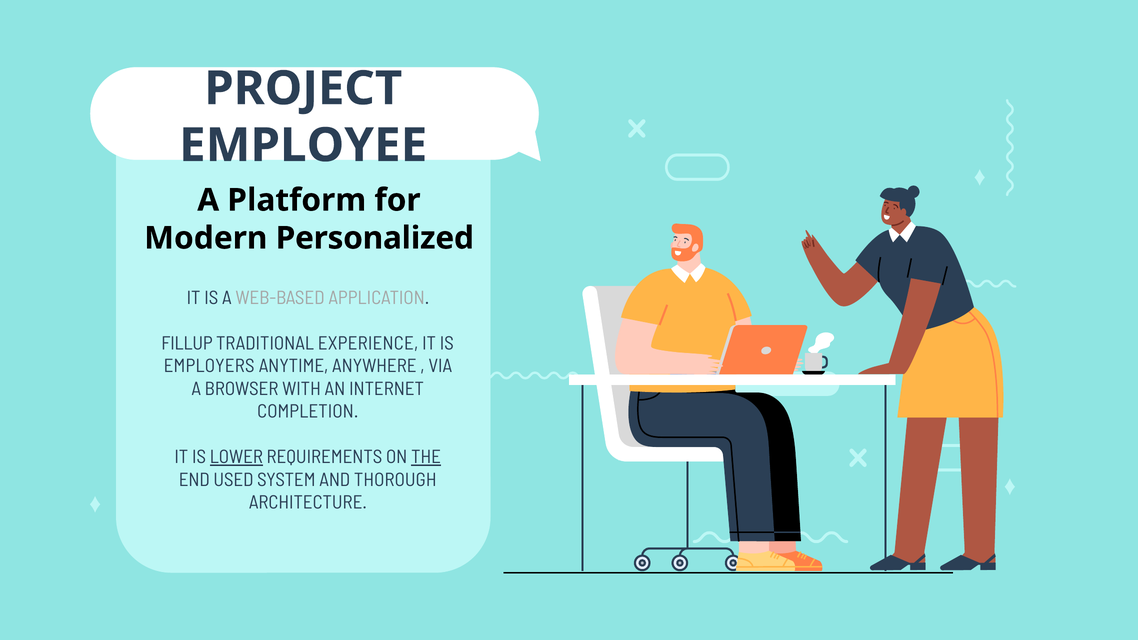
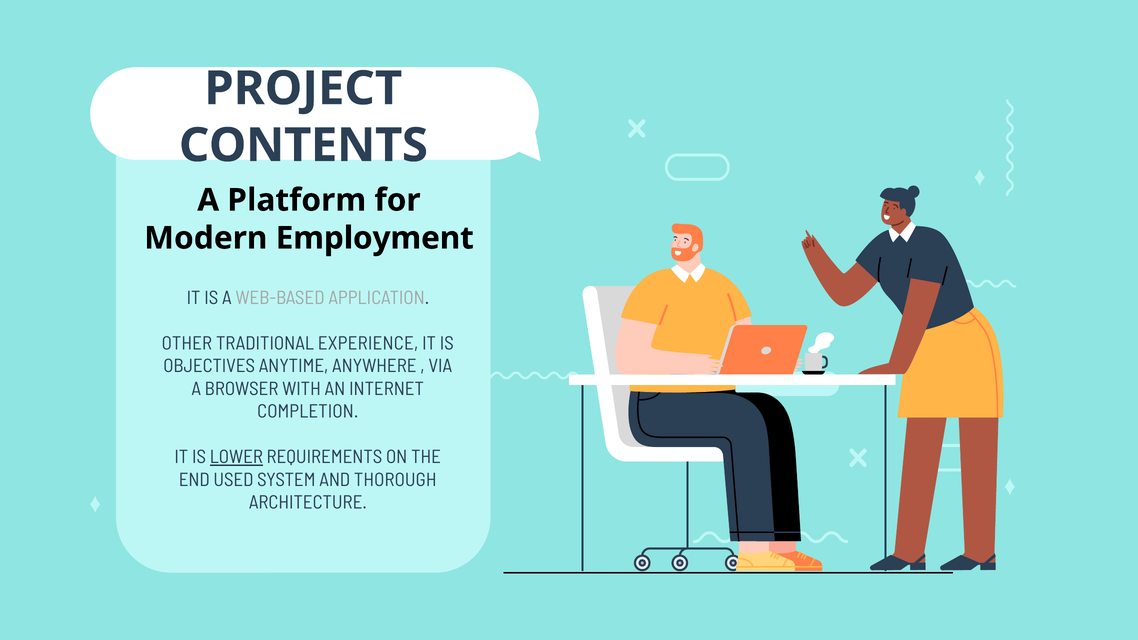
EMPLOYEE: EMPLOYEE -> CONTENTS
Personalized: Personalized -> Employment
FILLUP: FILLUP -> OTHER
EMPLOYERS: EMPLOYERS -> OBJECTIVES
THE underline: present -> none
